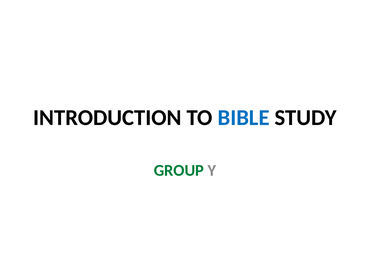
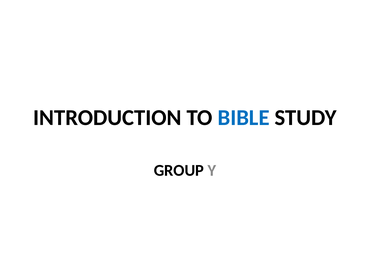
GROUP colour: green -> black
